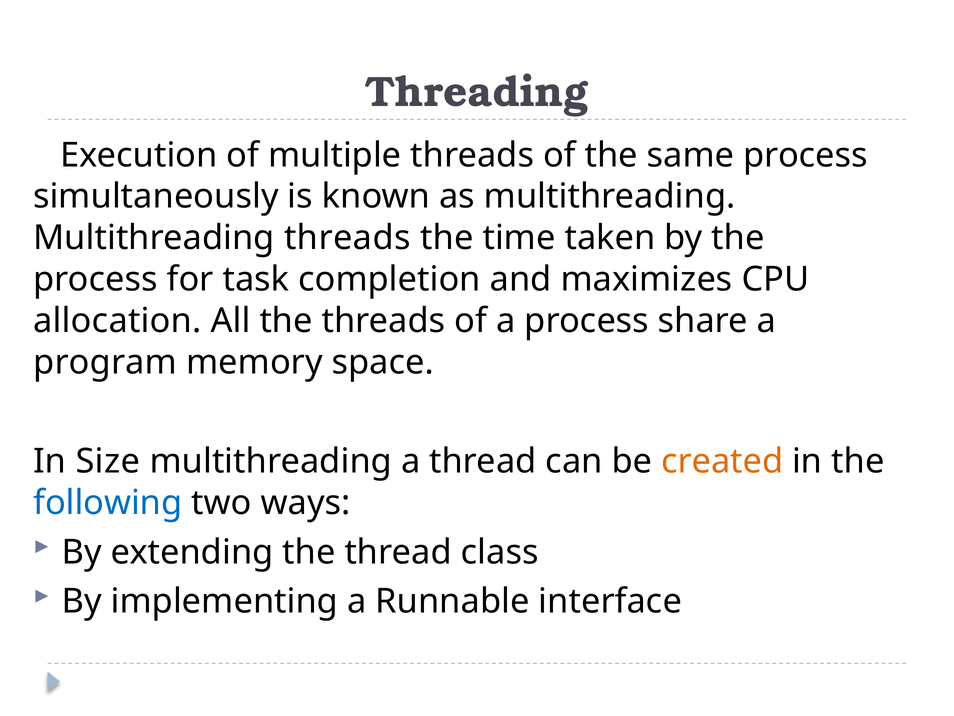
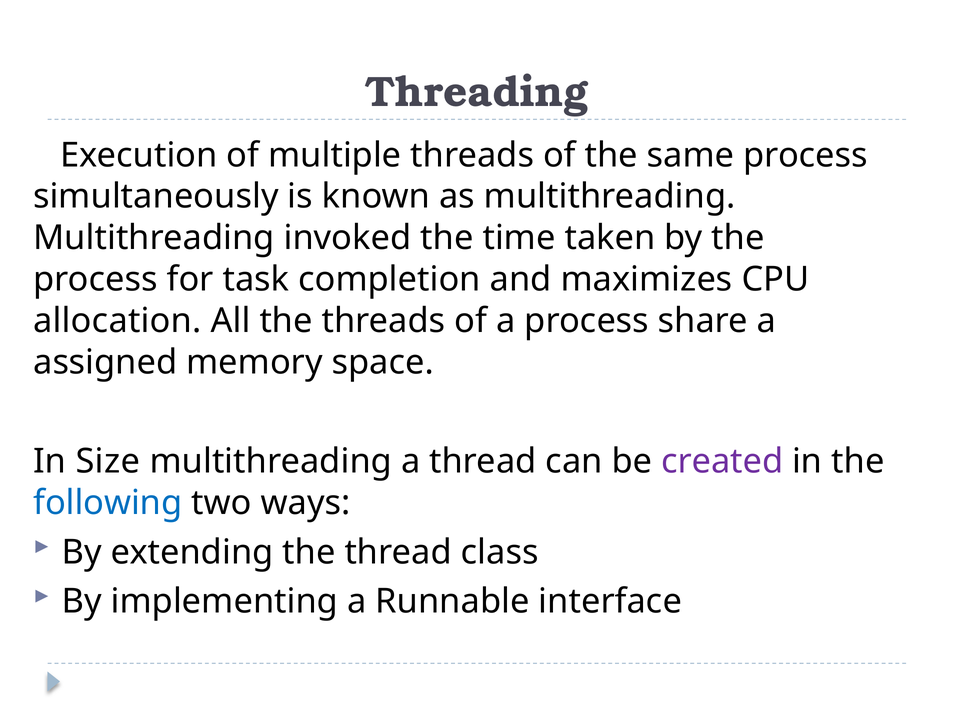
Multithreading threads: threads -> invoked
program: program -> assigned
created colour: orange -> purple
